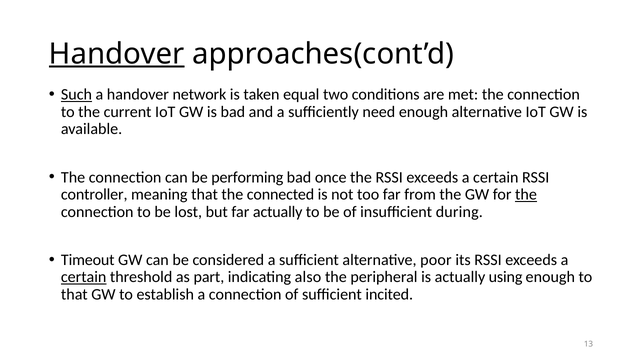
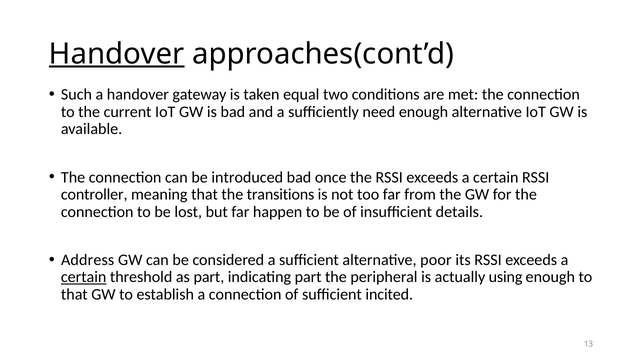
Such underline: present -> none
network: network -> gateway
performing: performing -> introduced
connected: connected -> transitions
the at (526, 195) underline: present -> none
far actually: actually -> happen
during: during -> details
Timeout: Timeout -> Address
indicating also: also -> part
